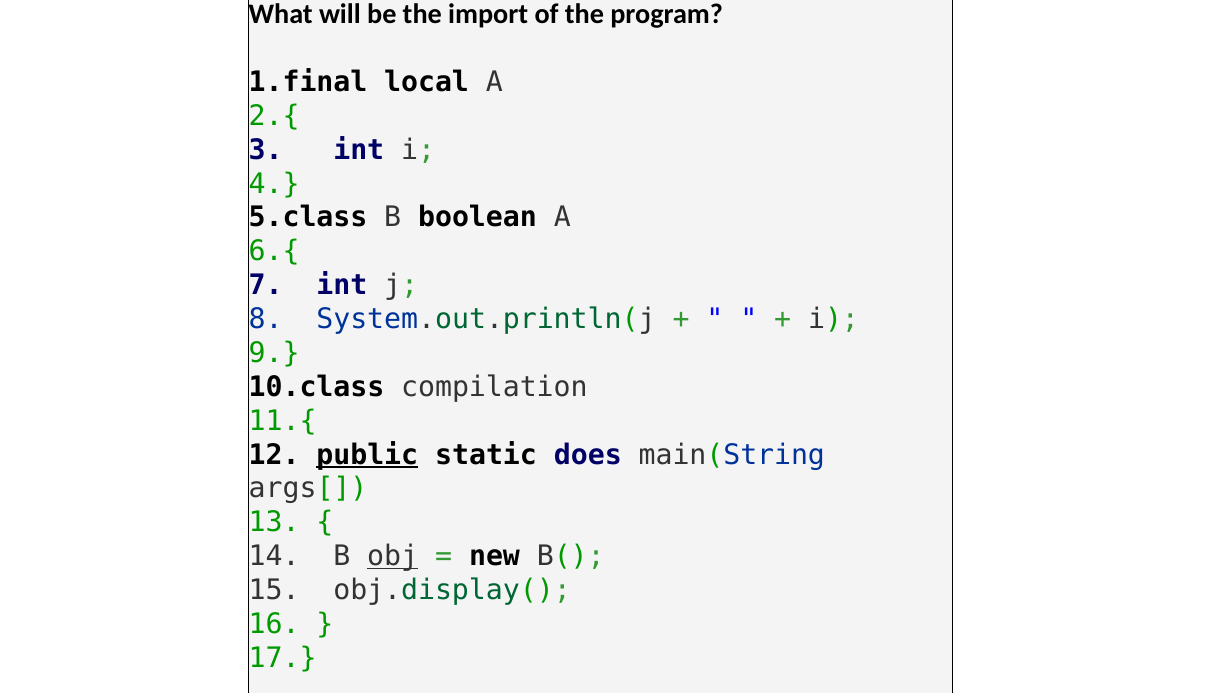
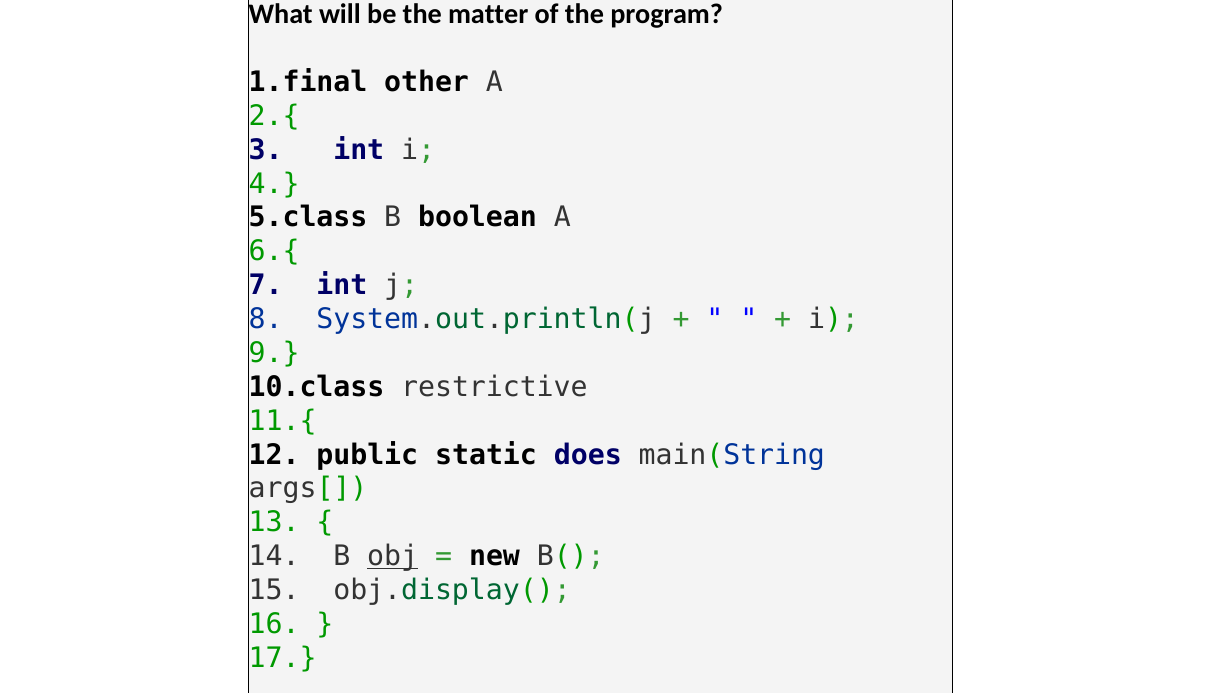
import: import -> matter
local: local -> other
compilation: compilation -> restrictive
public underline: present -> none
